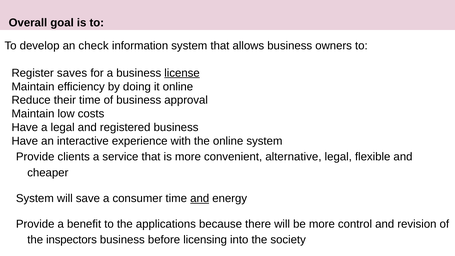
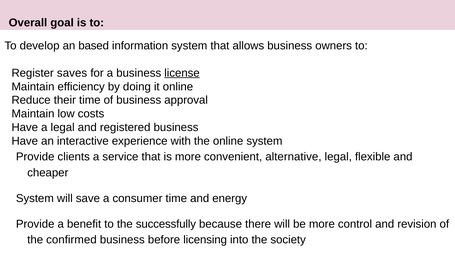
check: check -> based
and at (200, 198) underline: present -> none
applications: applications -> successfully
inspectors: inspectors -> confirmed
